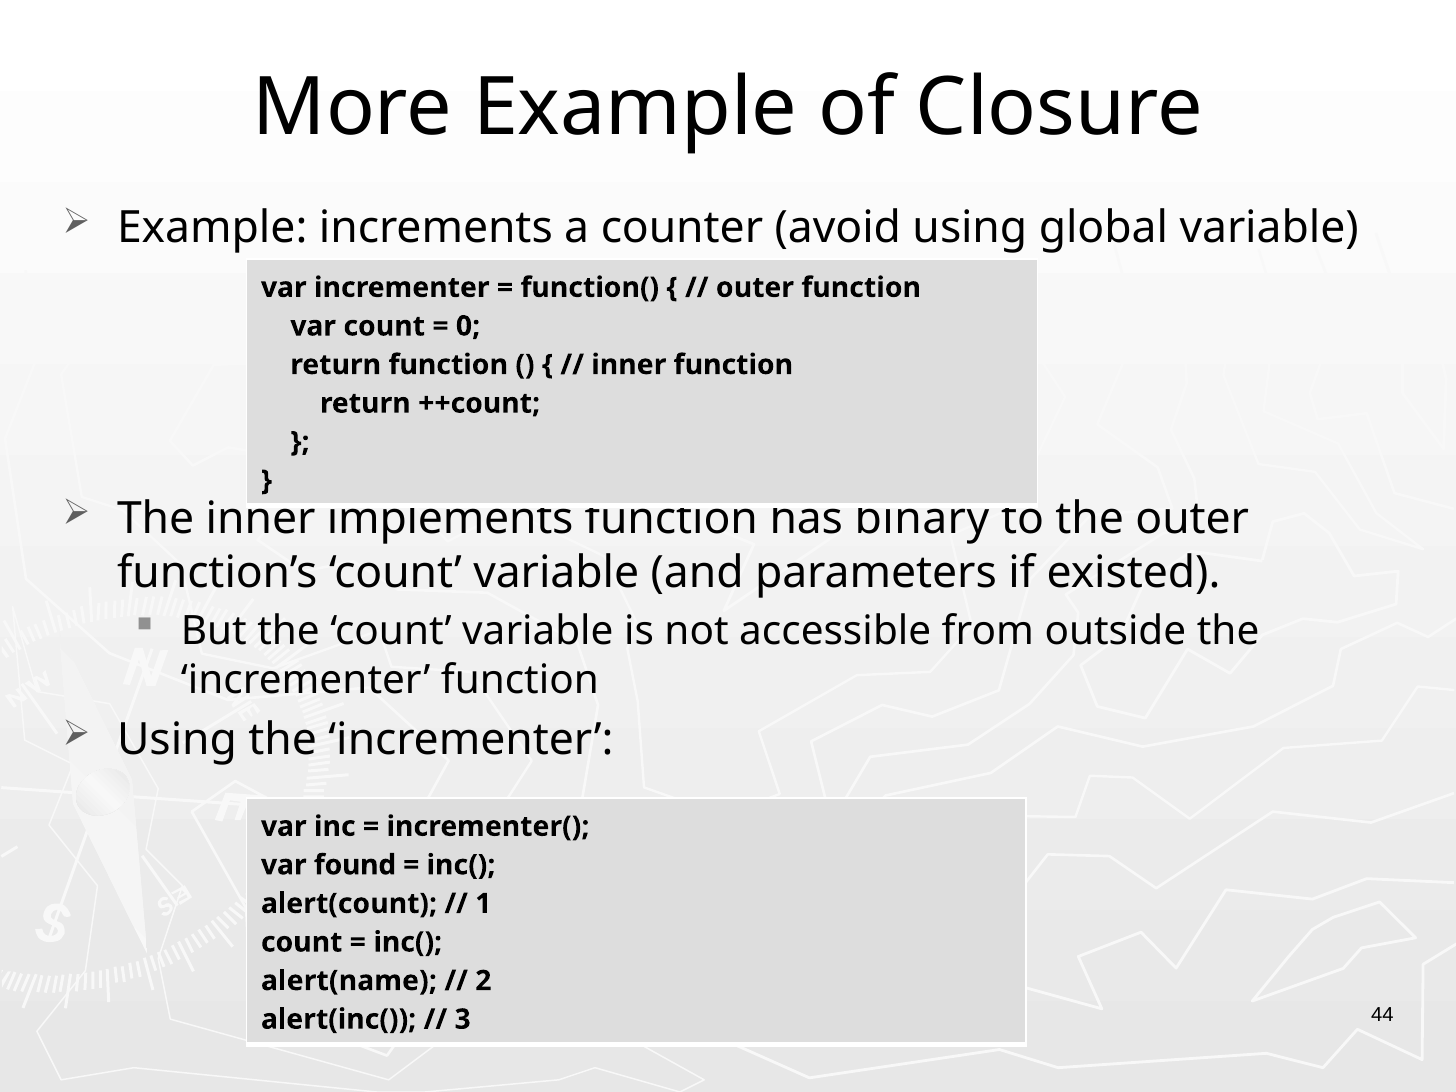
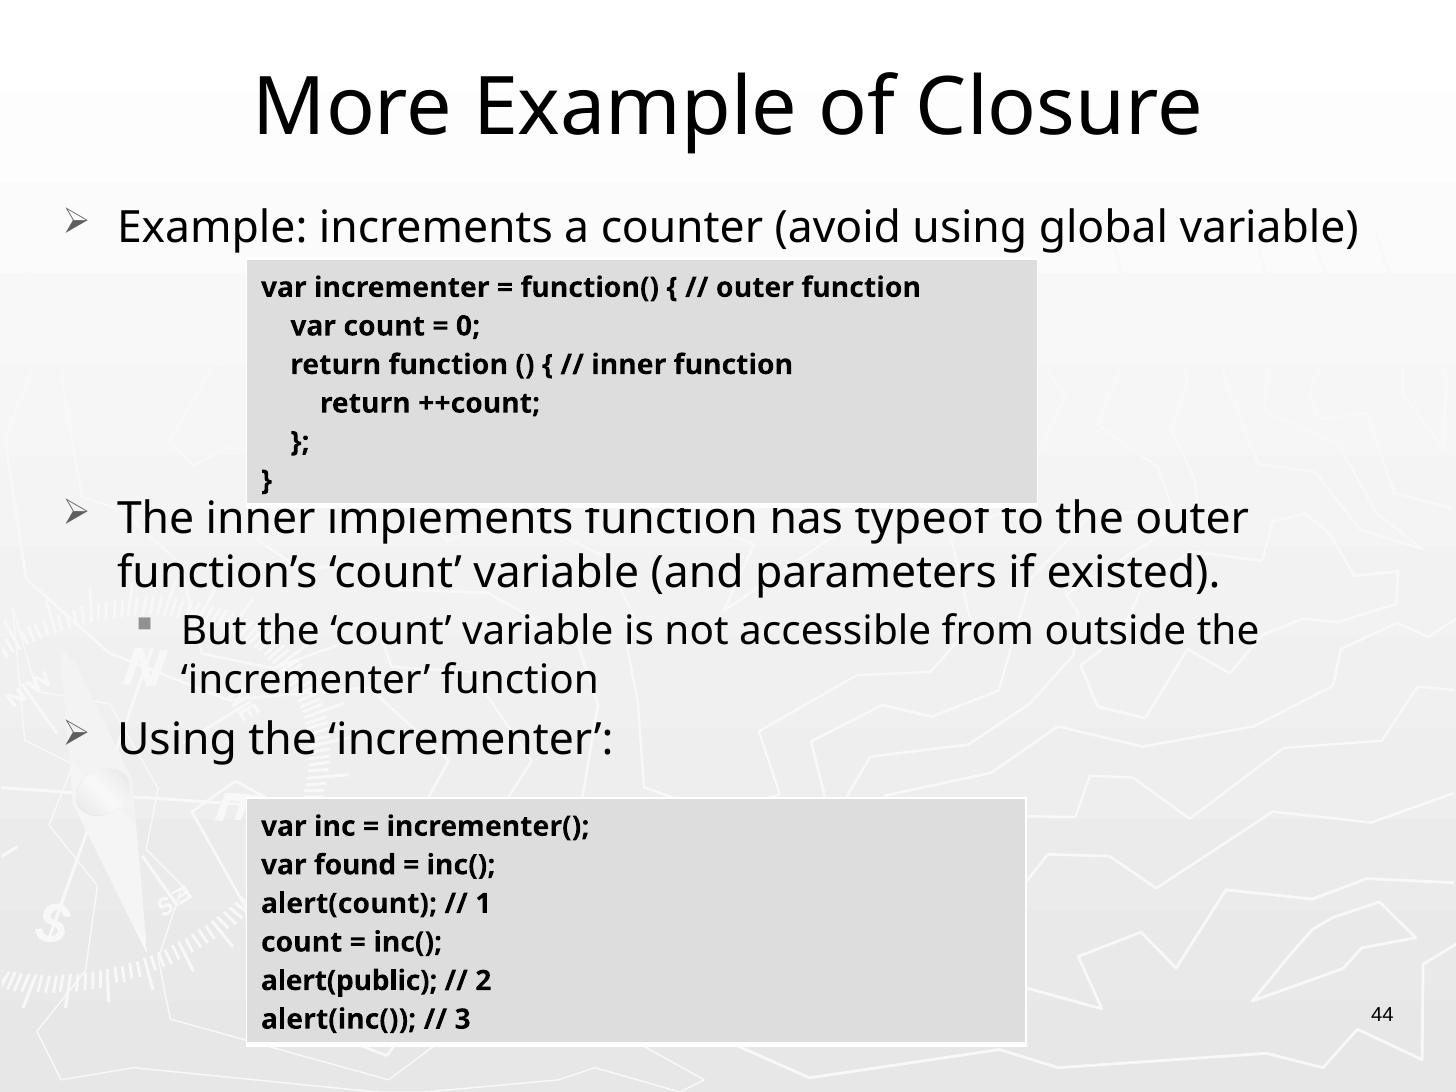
binary: binary -> typeof
alert(name: alert(name -> alert(public
